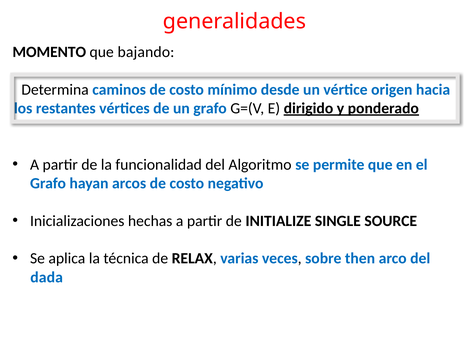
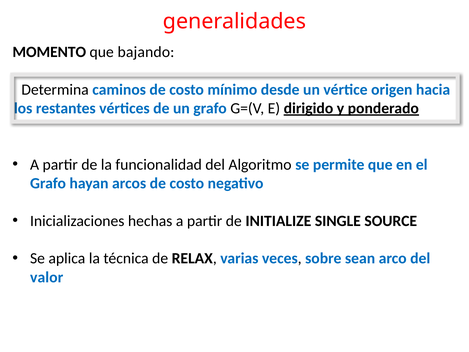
then: then -> sean
dada: dada -> valor
